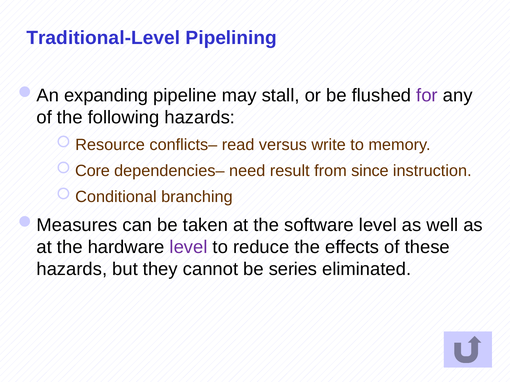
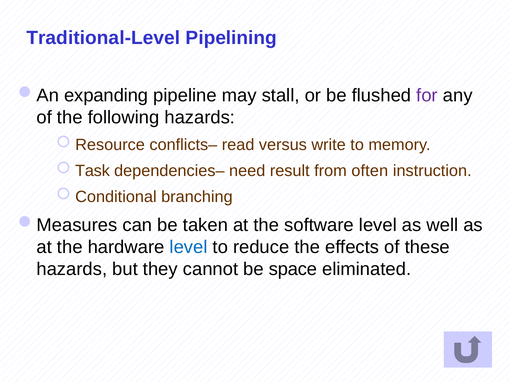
Core: Core -> Task
since: since -> often
level at (189, 247) colour: purple -> blue
series: series -> space
